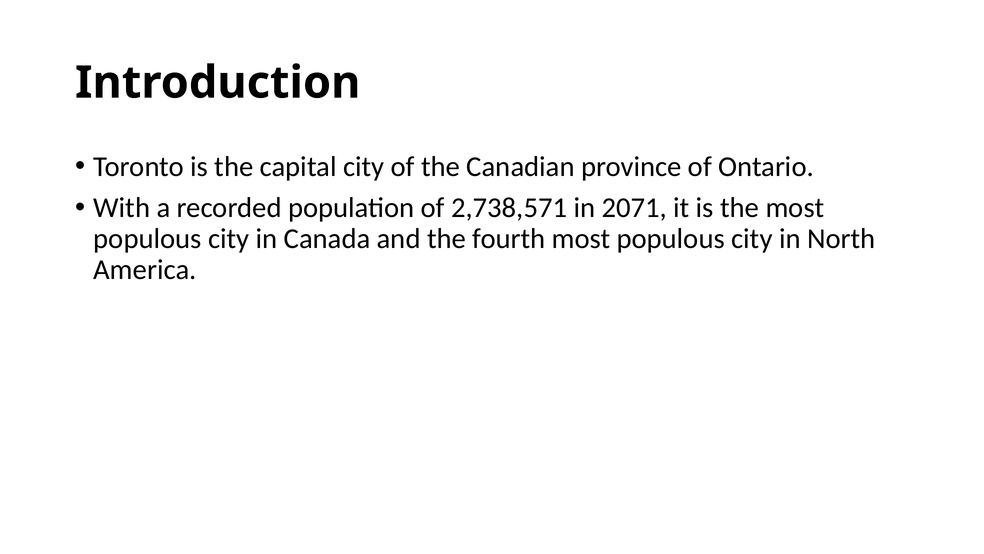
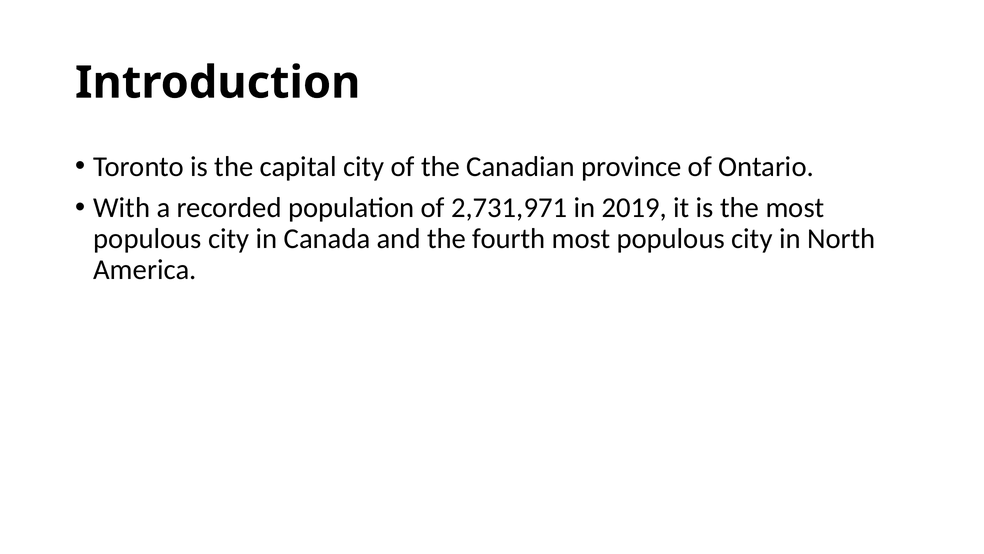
2,738,571: 2,738,571 -> 2,731,971
2071: 2071 -> 2019
